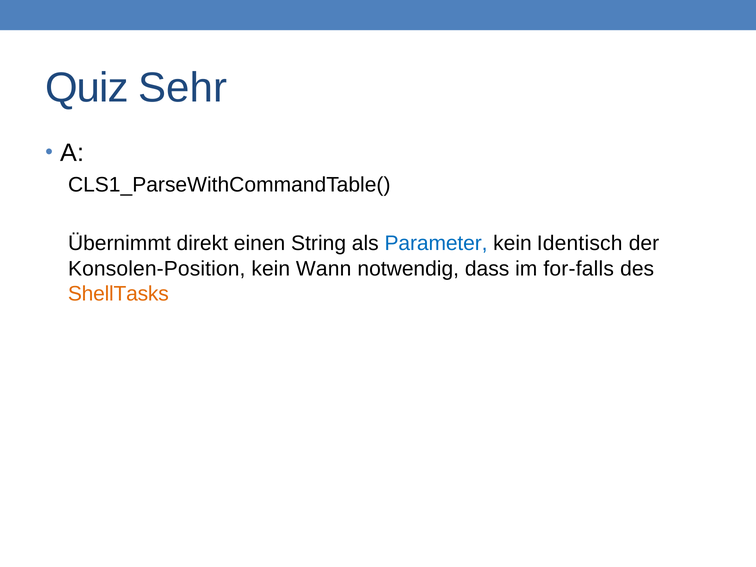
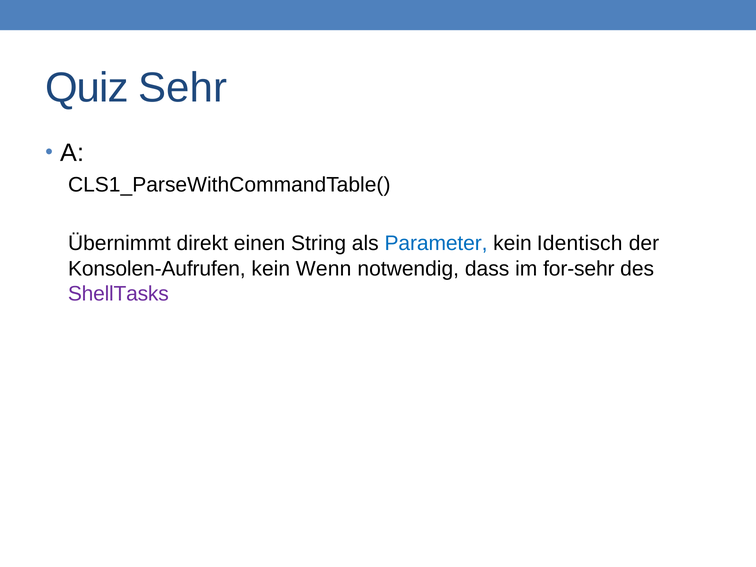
Konsolen-Position: Konsolen-Position -> Konsolen-Aufrufen
Wann: Wann -> Wenn
for-falls: for-falls -> for-sehr
ShellTasks colour: orange -> purple
